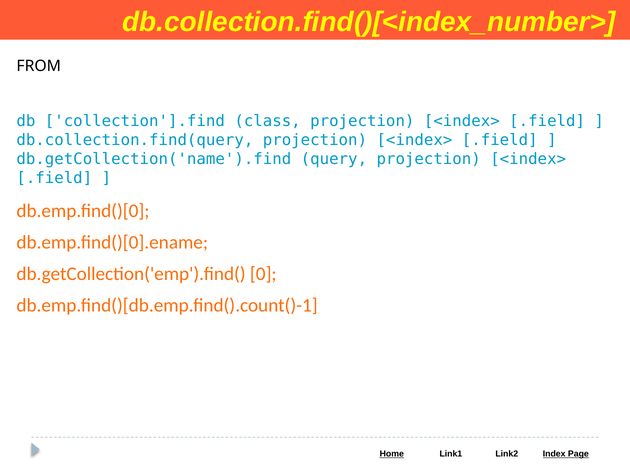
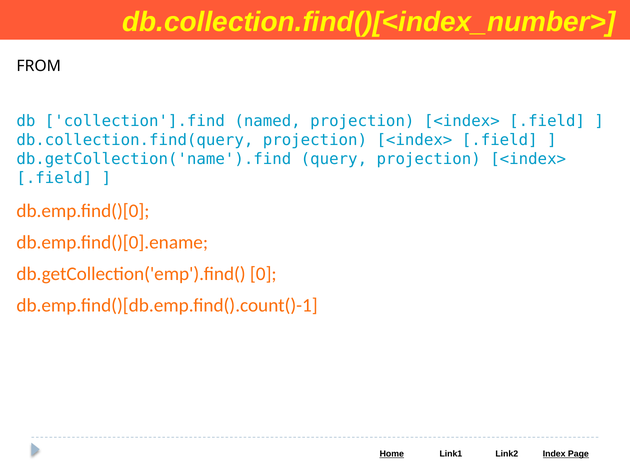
class: class -> named
